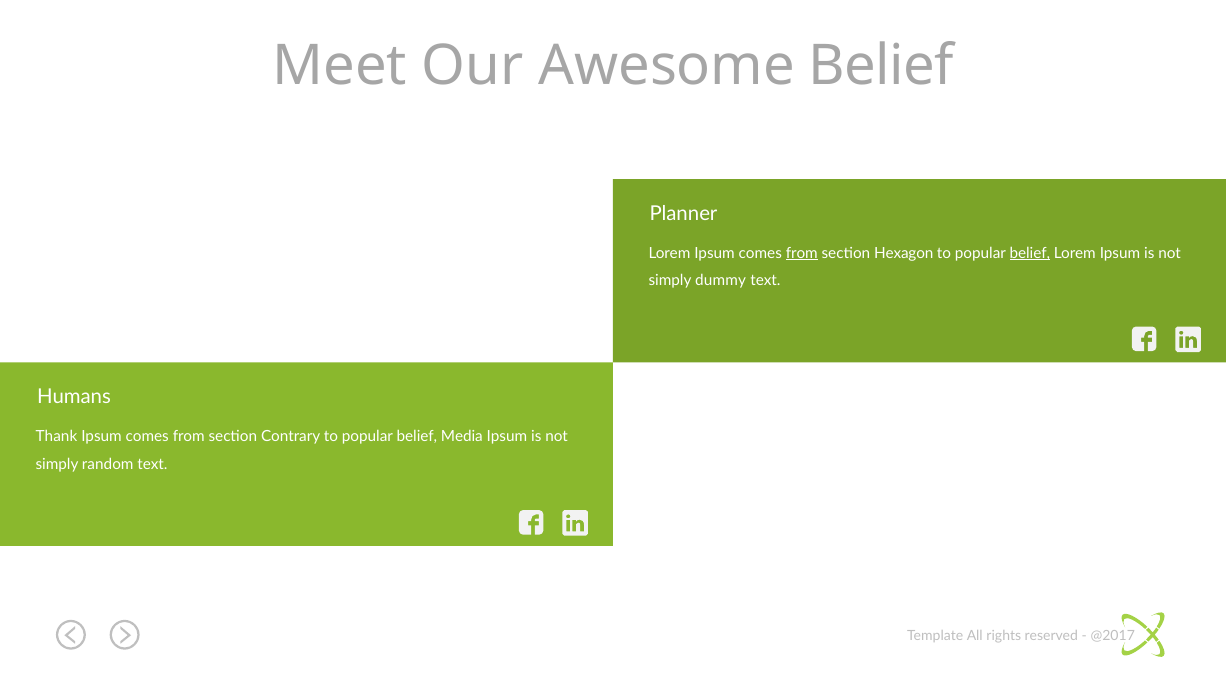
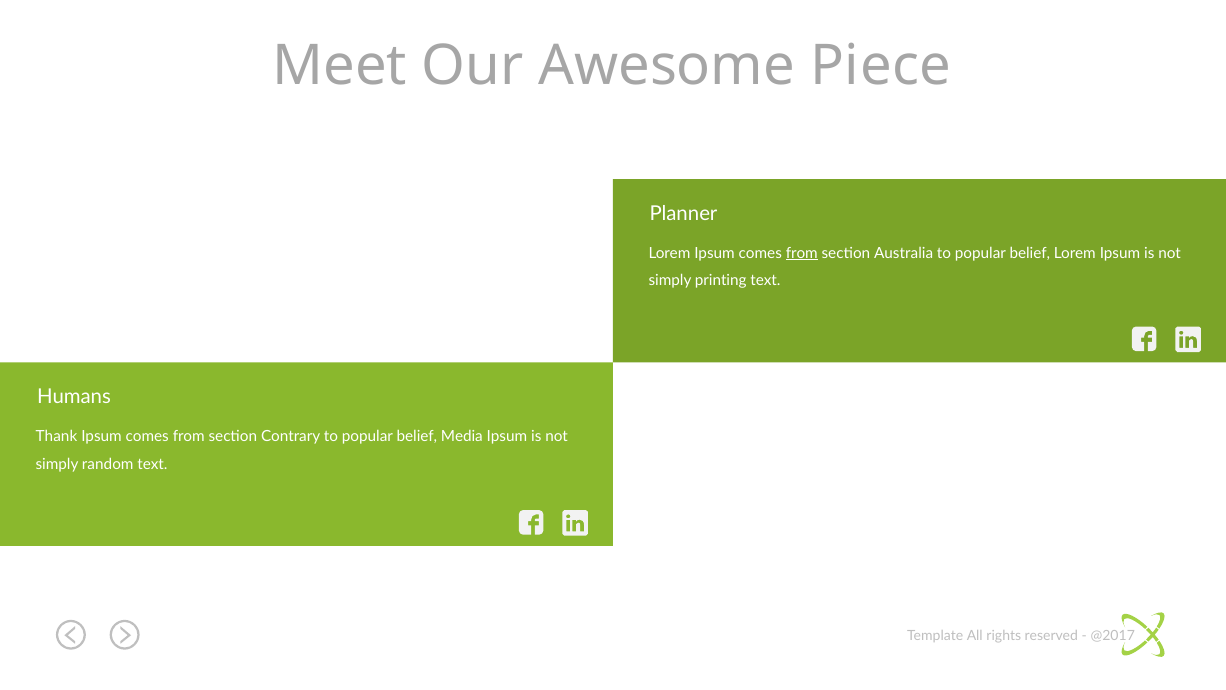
Awesome Belief: Belief -> Piece
Hexagon: Hexagon -> Australia
belief at (1030, 253) underline: present -> none
dummy: dummy -> printing
